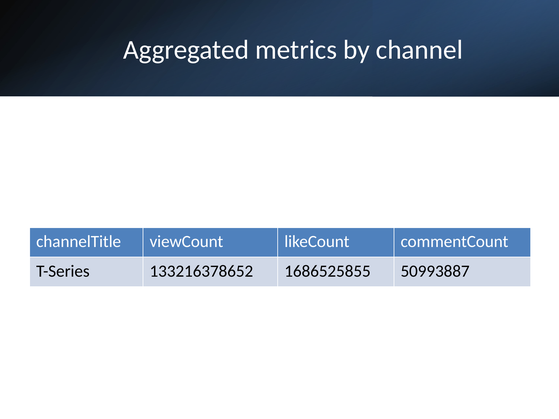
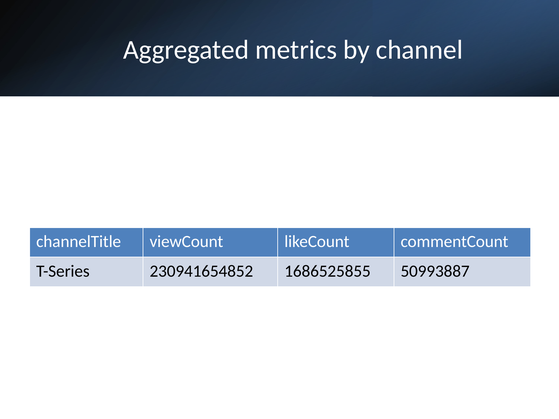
133216378652: 133216378652 -> 230941654852
